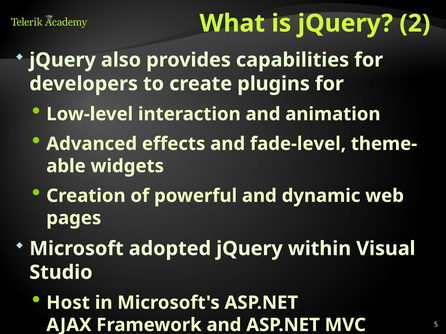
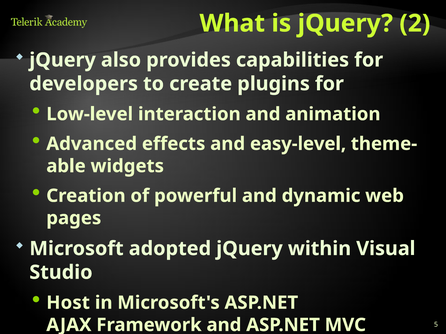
fade-level: fade-level -> easy-level
